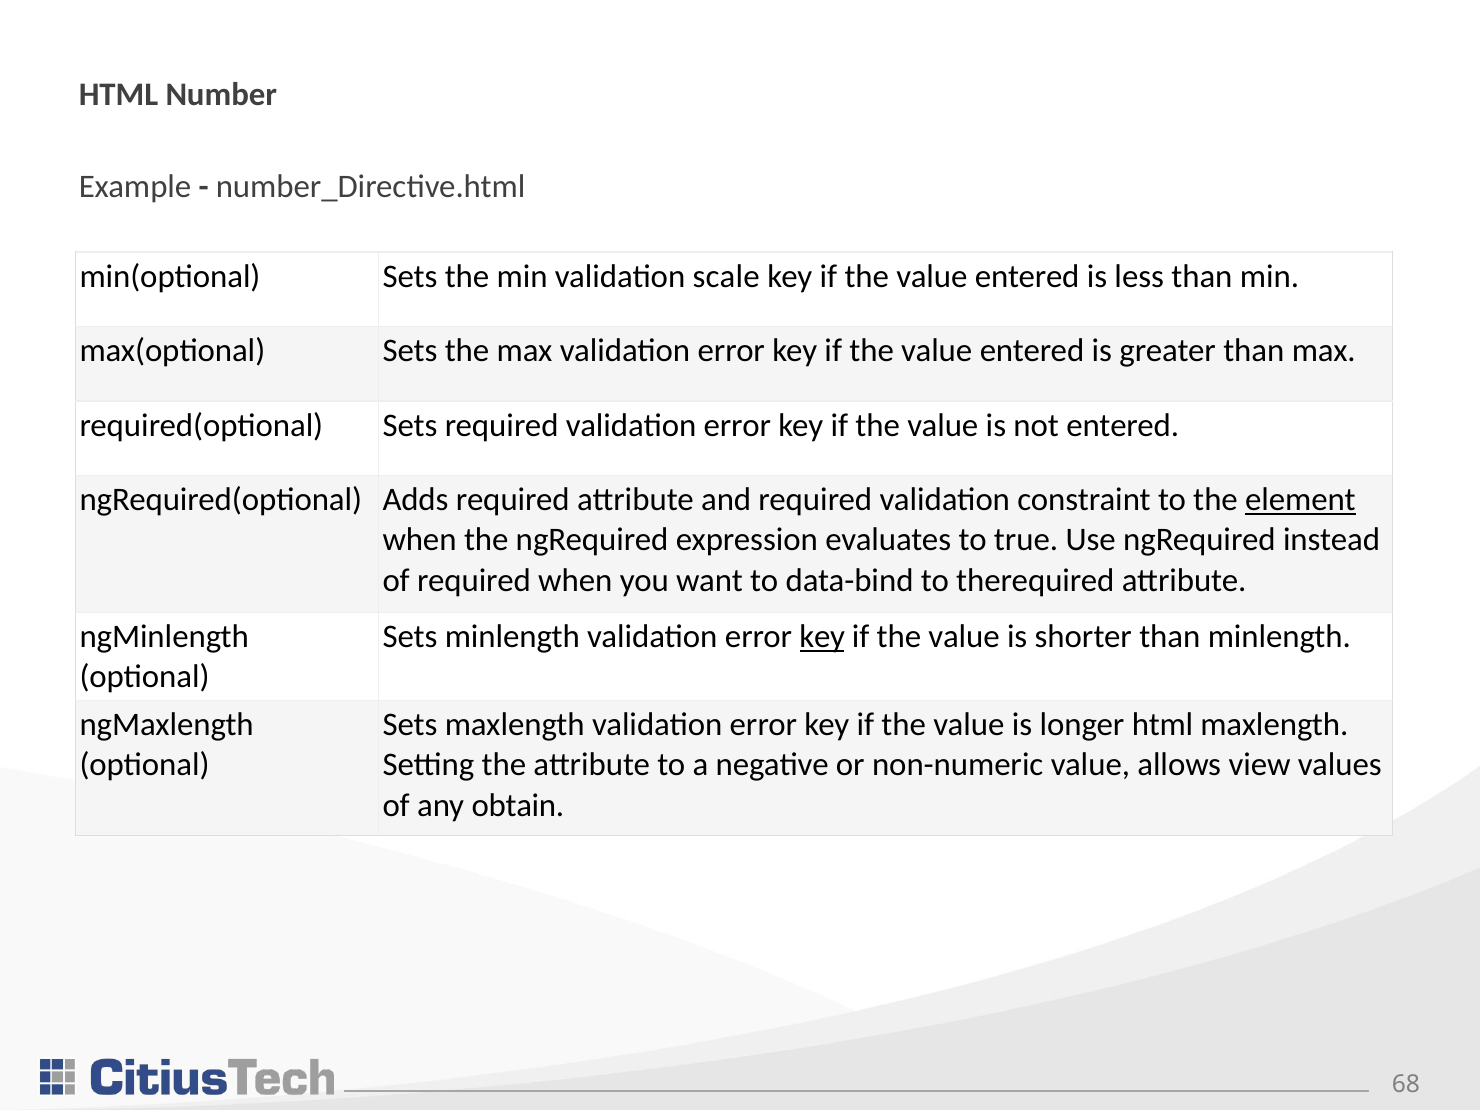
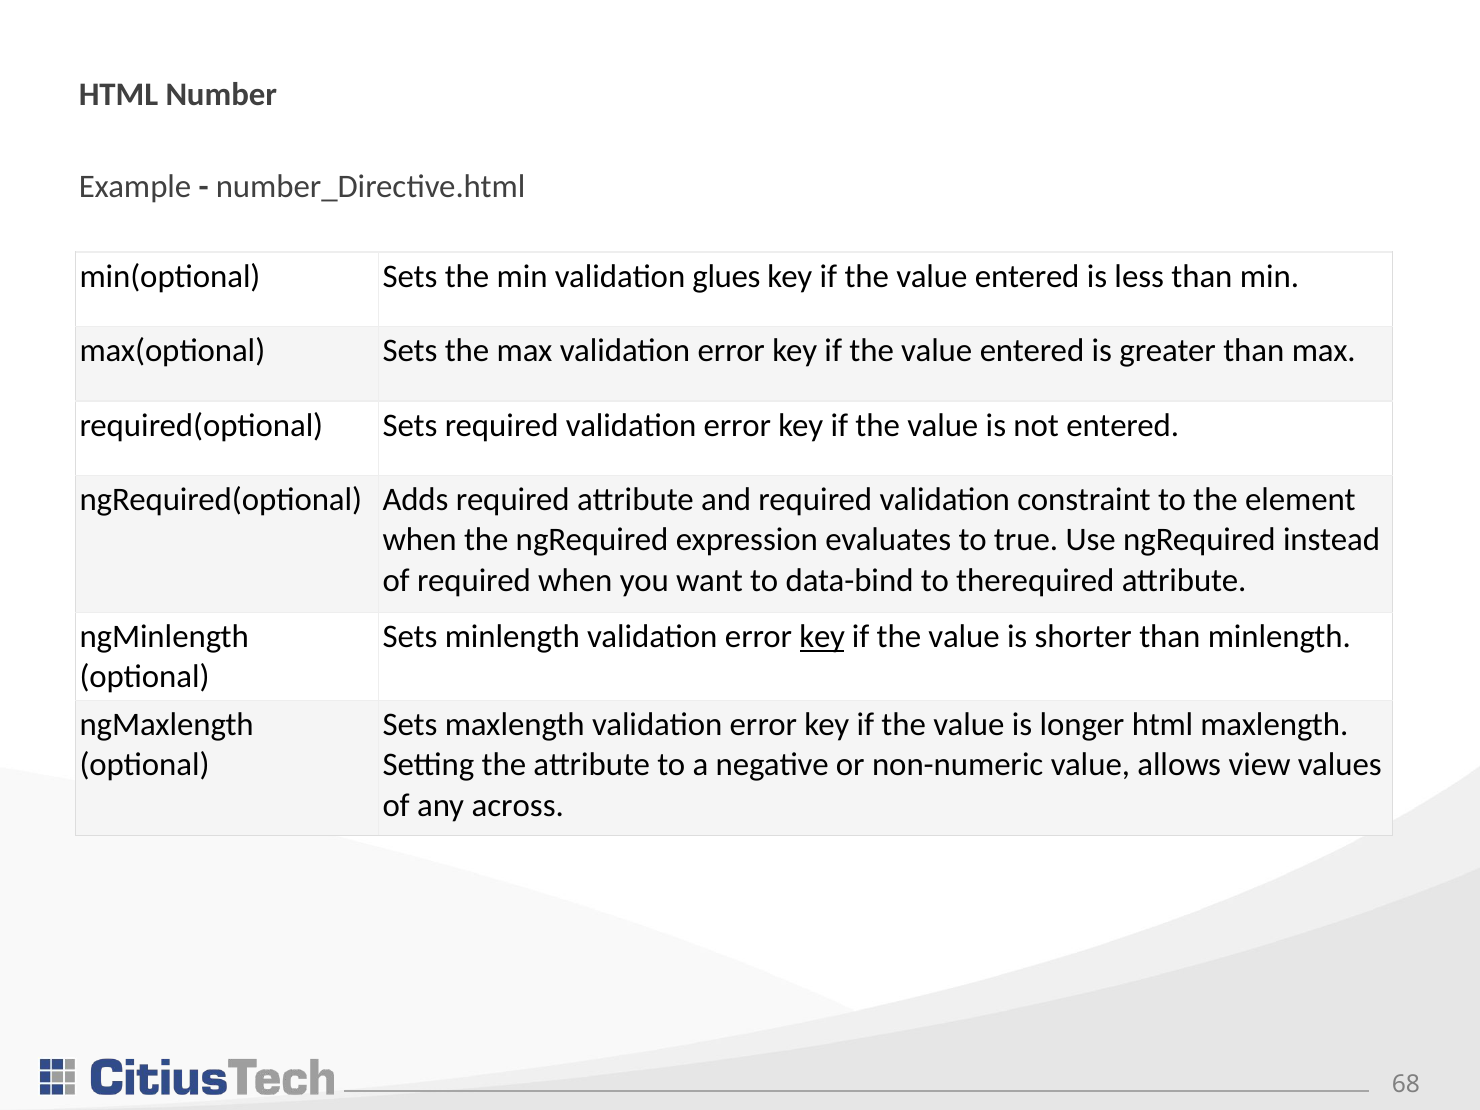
scale: scale -> glues
element underline: present -> none
obtain: obtain -> across
